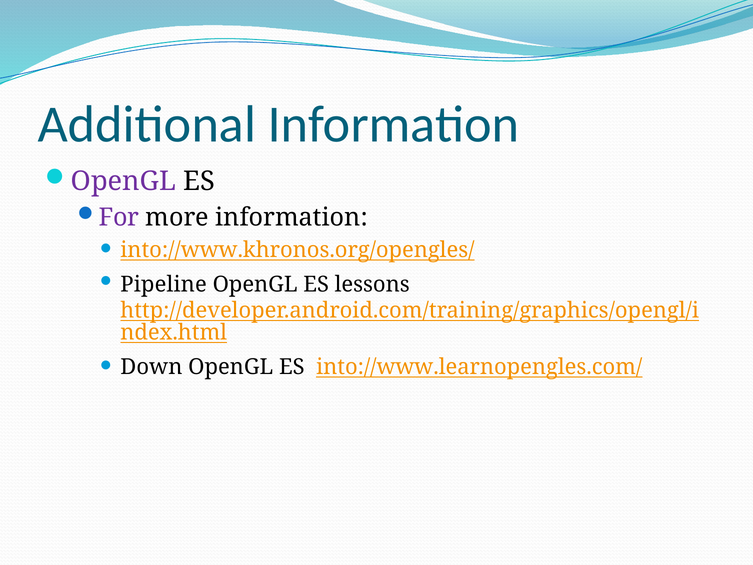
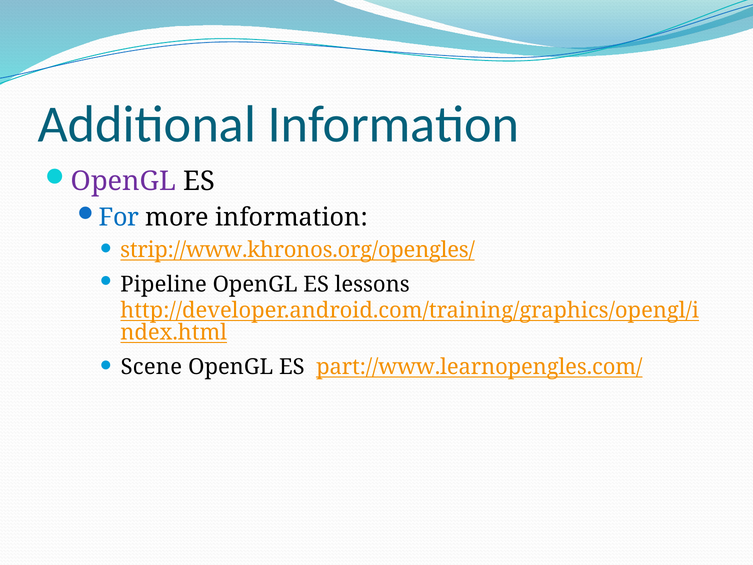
For colour: purple -> blue
into://www.khronos.org/opengles/: into://www.khronos.org/opengles/ -> strip://www.khronos.org/opengles/
Down: Down -> Scene
into://www.learnopengles.com/: into://www.learnopengles.com/ -> part://www.learnopengles.com/
